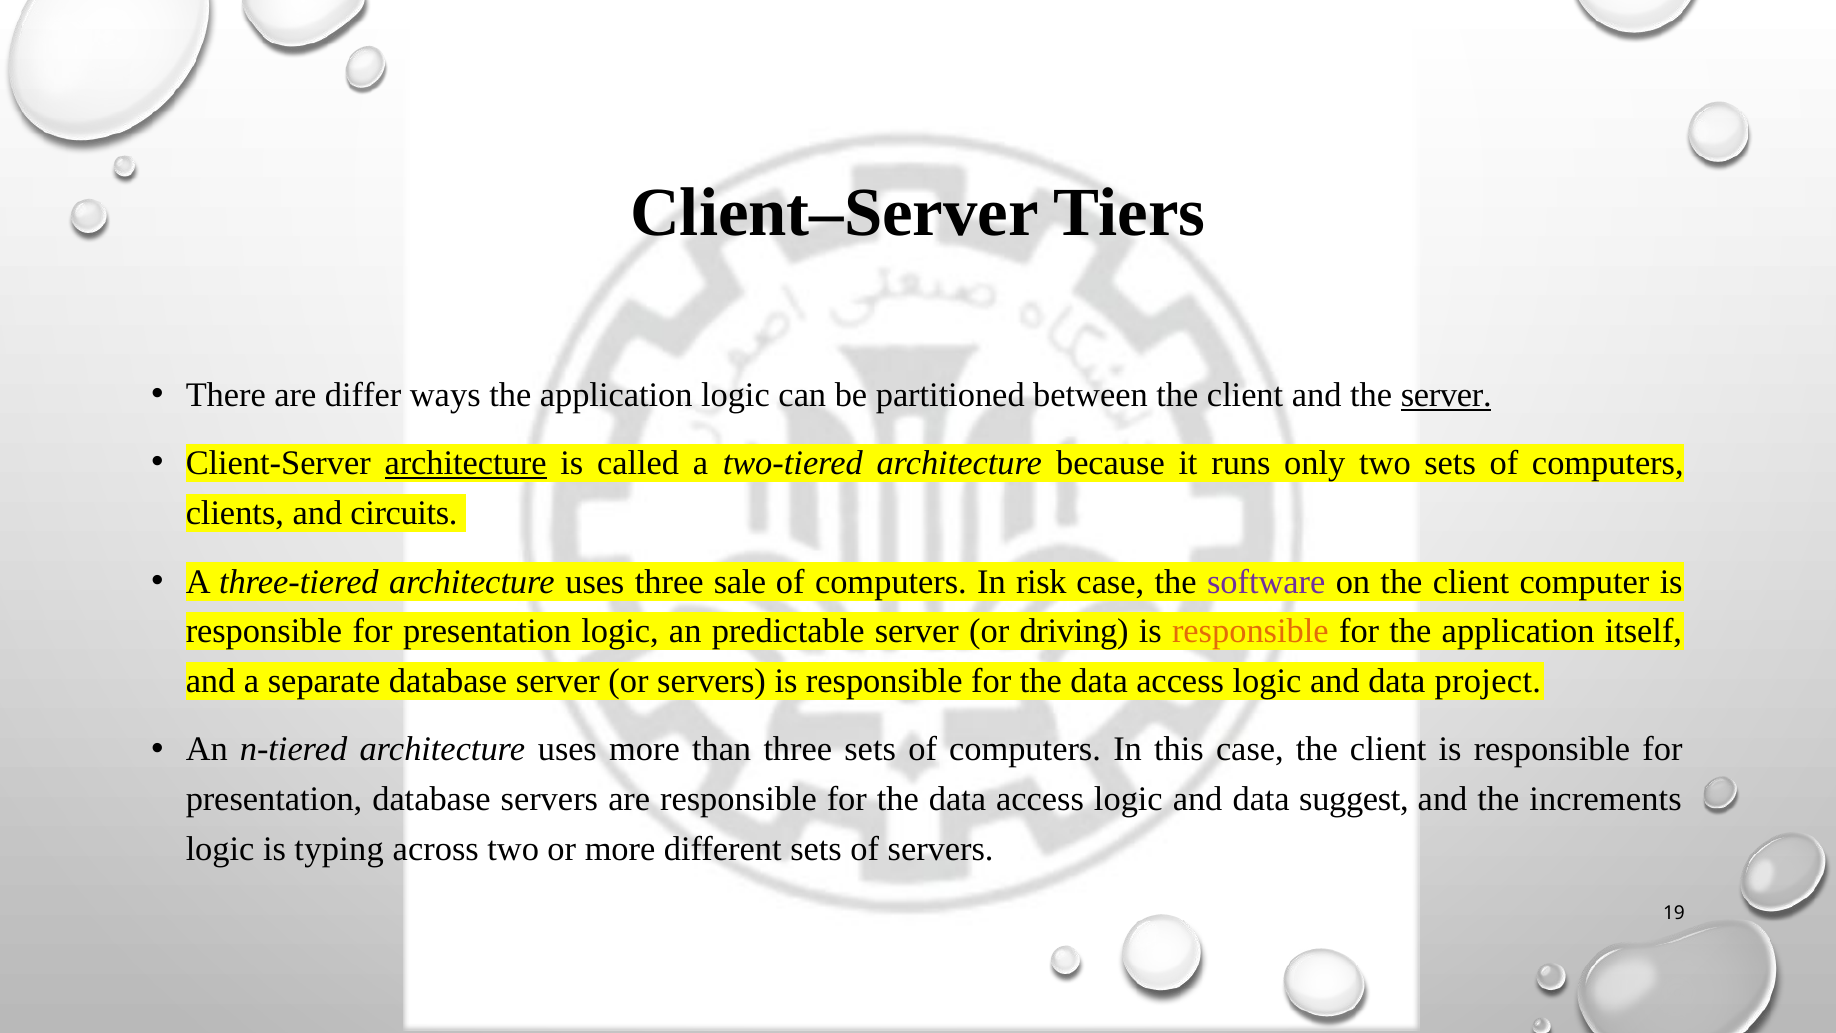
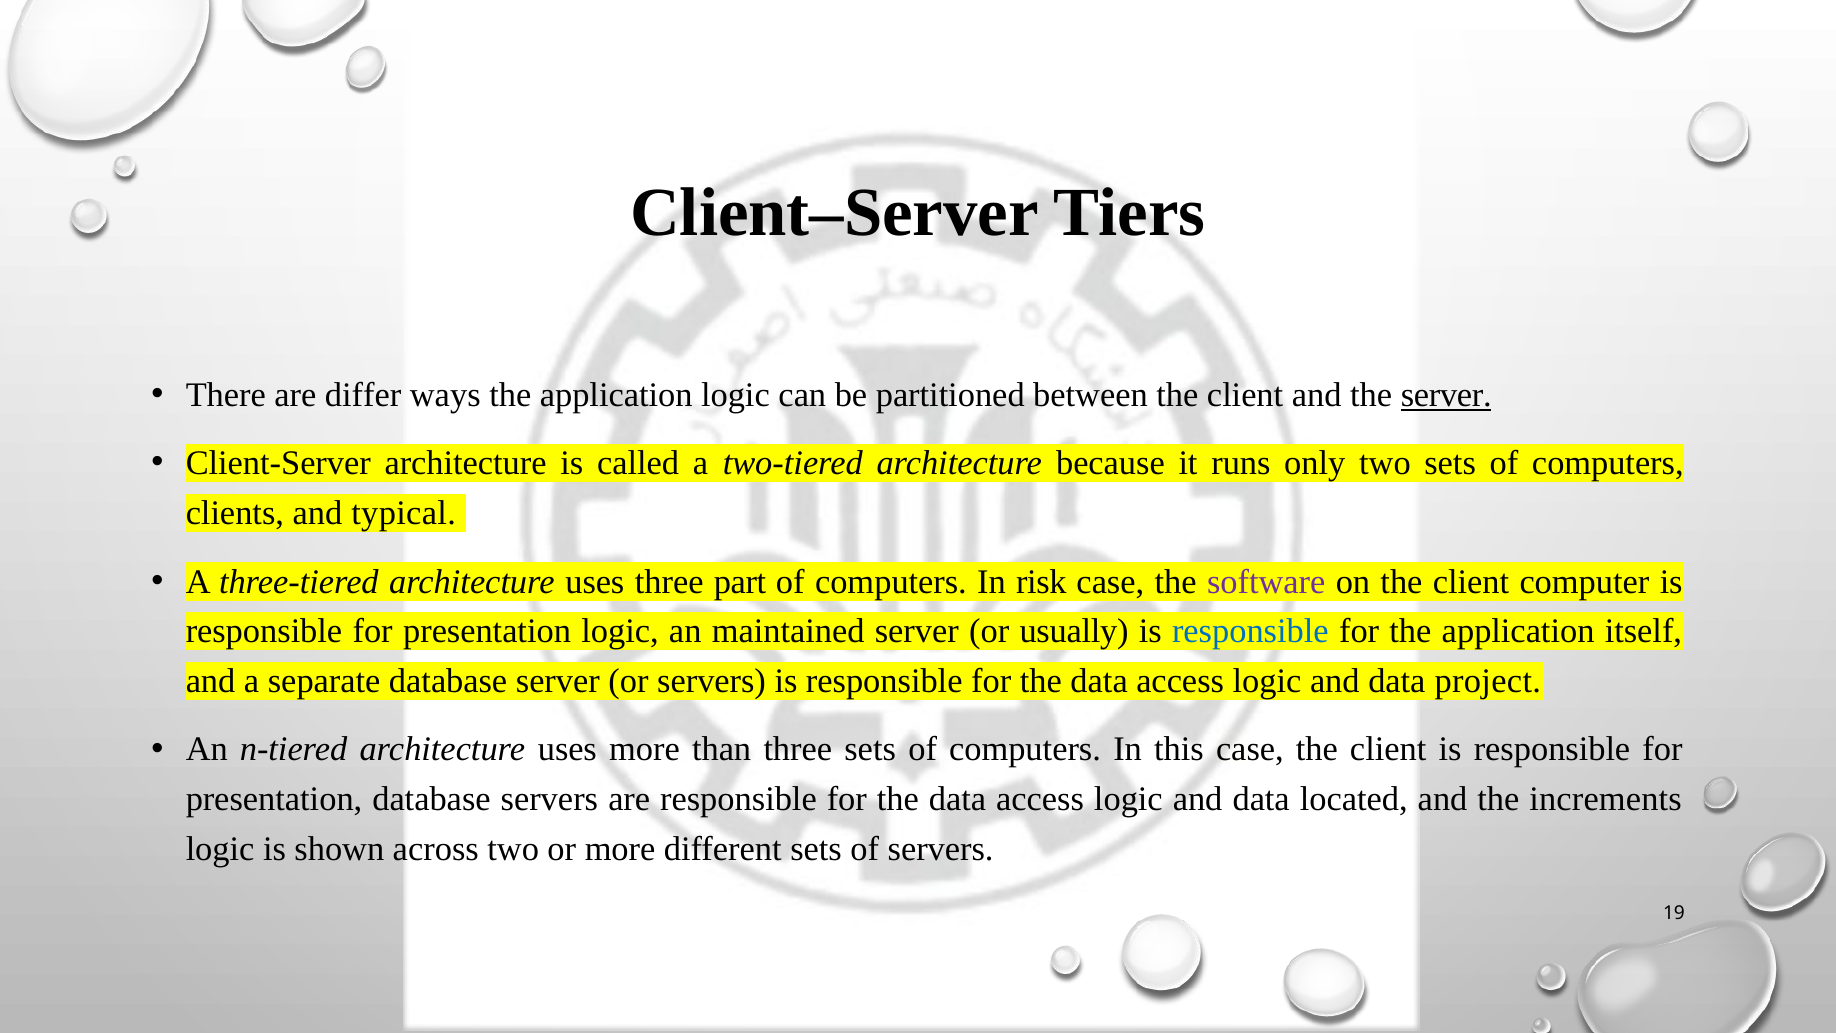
architecture at (466, 463) underline: present -> none
circuits: circuits -> typical
sale: sale -> part
predictable: predictable -> maintained
driving: driving -> usually
responsible at (1250, 631) colour: orange -> blue
suggest: suggest -> located
typing: typing -> shown
